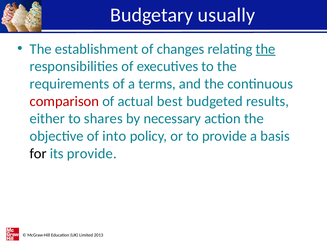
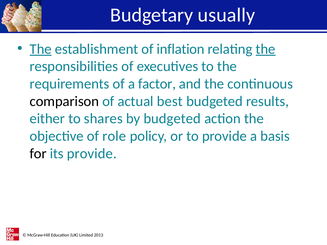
The at (41, 49) underline: none -> present
changes: changes -> inflation
terms: terms -> factor
comparison colour: red -> black
by necessary: necessary -> budgeted
into: into -> role
